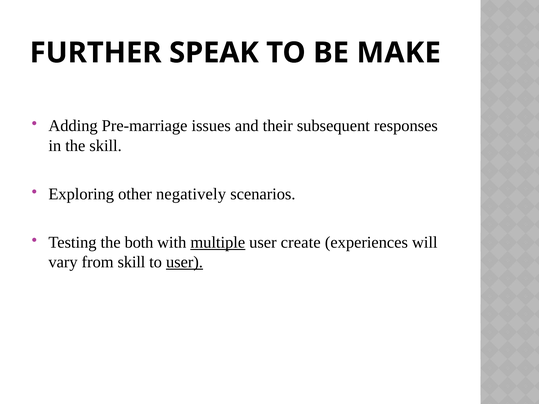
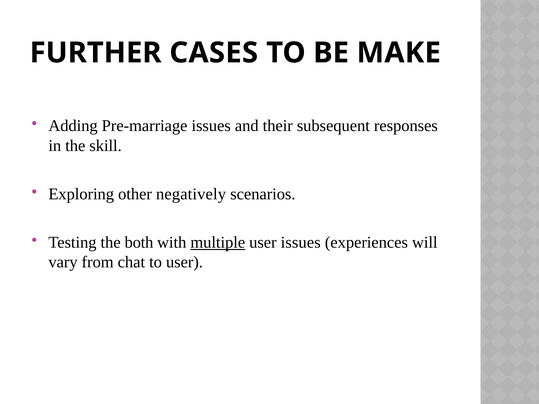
SPEAK: SPEAK -> CASES
user create: create -> issues
from skill: skill -> chat
user at (184, 262) underline: present -> none
